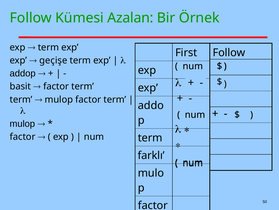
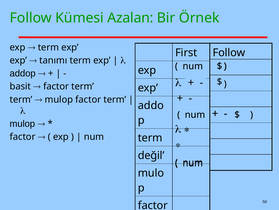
geçişe: geçişe -> tanımı
farklı: farklı -> değil
